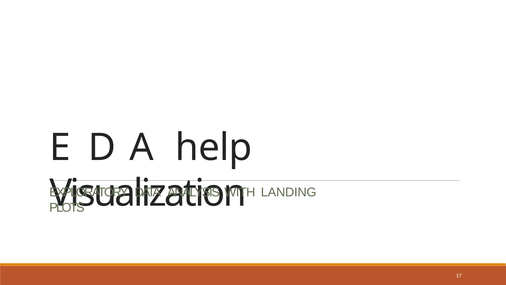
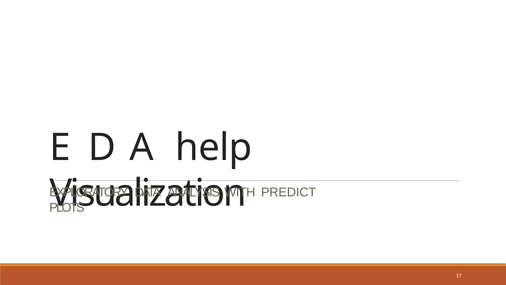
LANDING: LANDING -> PREDICT
